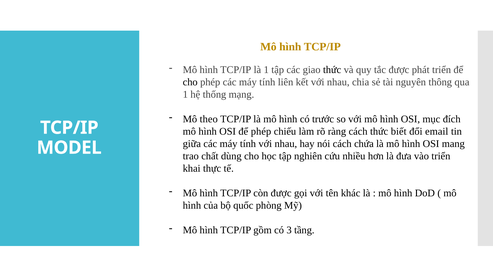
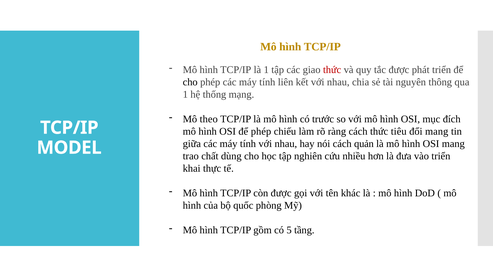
thức at (332, 70) colour: black -> red
biết: biết -> tiêu
đổi email: email -> mang
chứa: chứa -> quản
3: 3 -> 5
